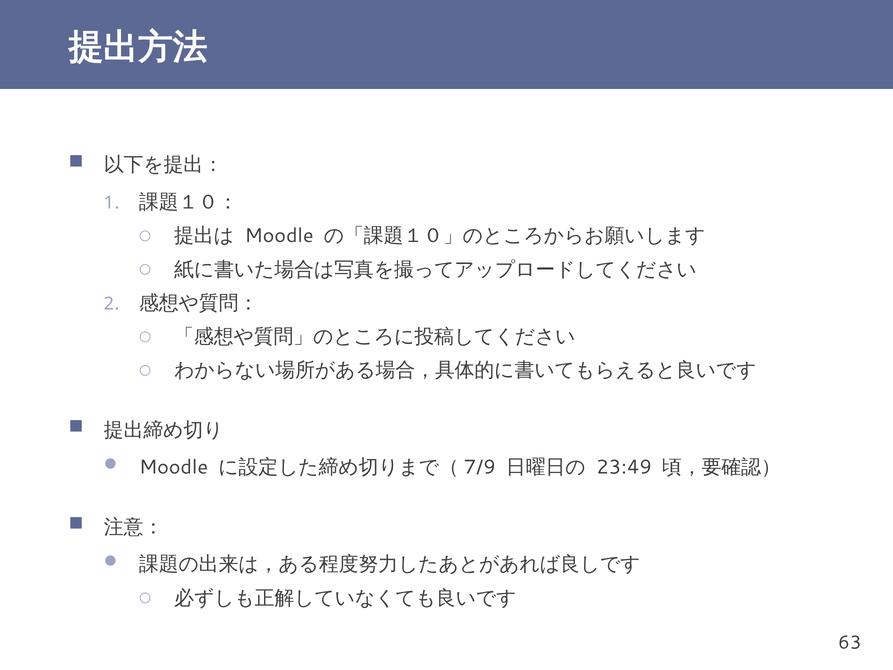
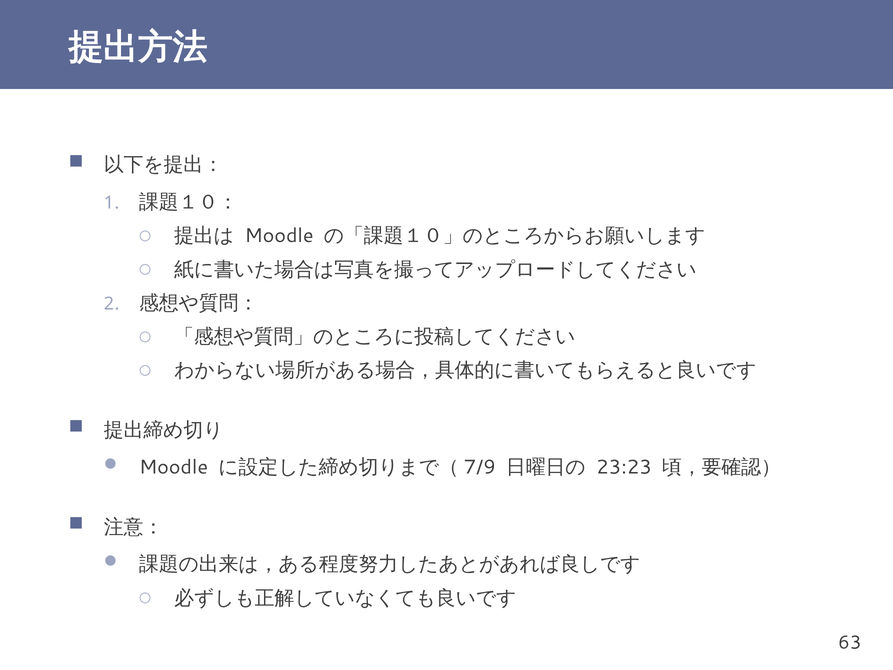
23:49: 23:49 -> 23:23
